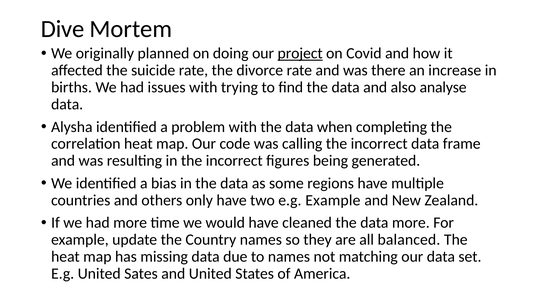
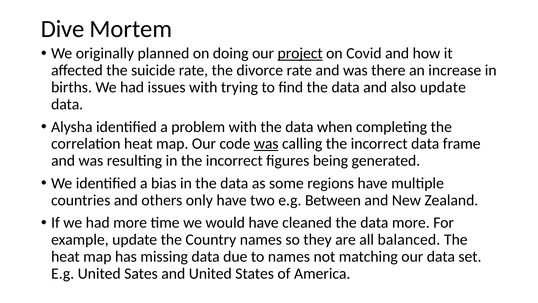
also analyse: analyse -> update
was at (266, 144) underline: none -> present
e.g Example: Example -> Between
